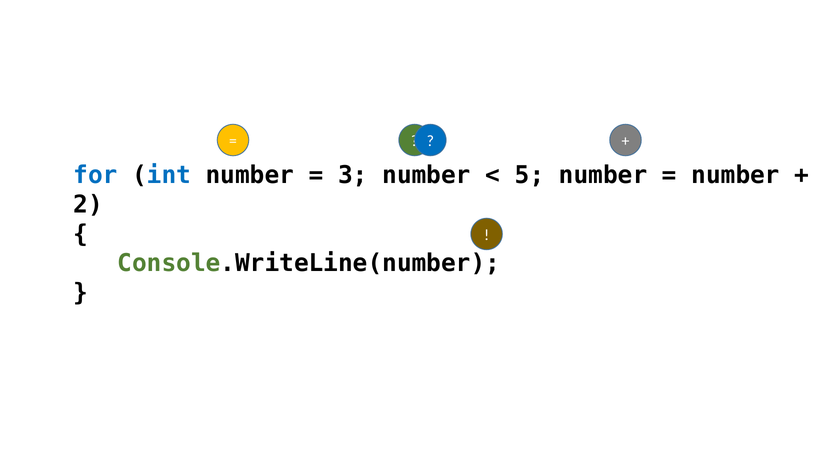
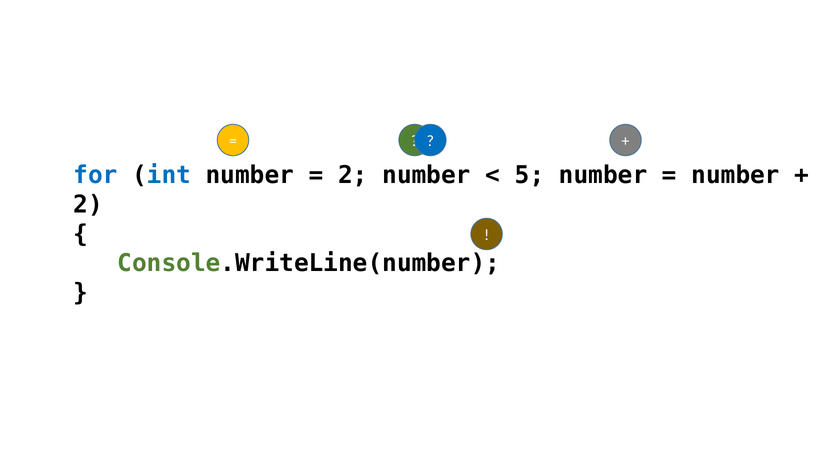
3 at (353, 175): 3 -> 2
